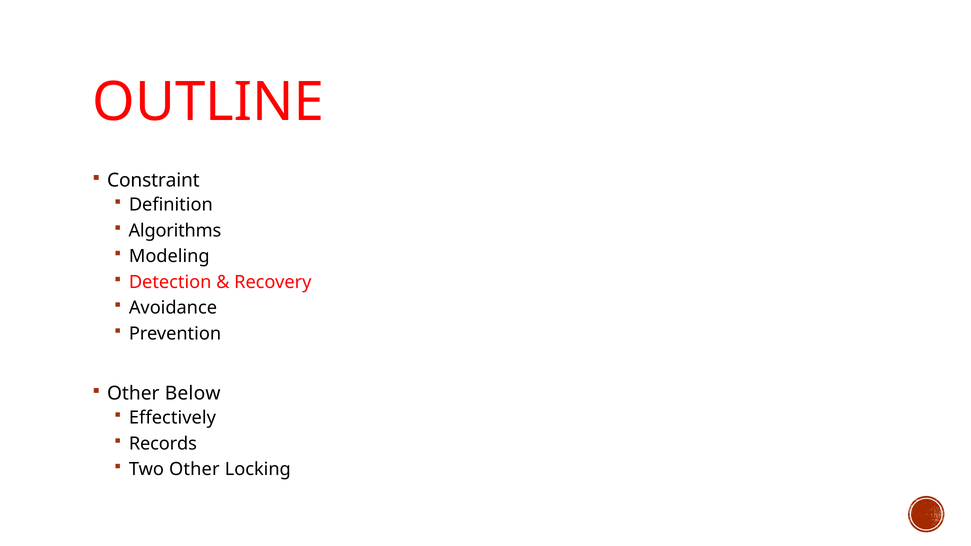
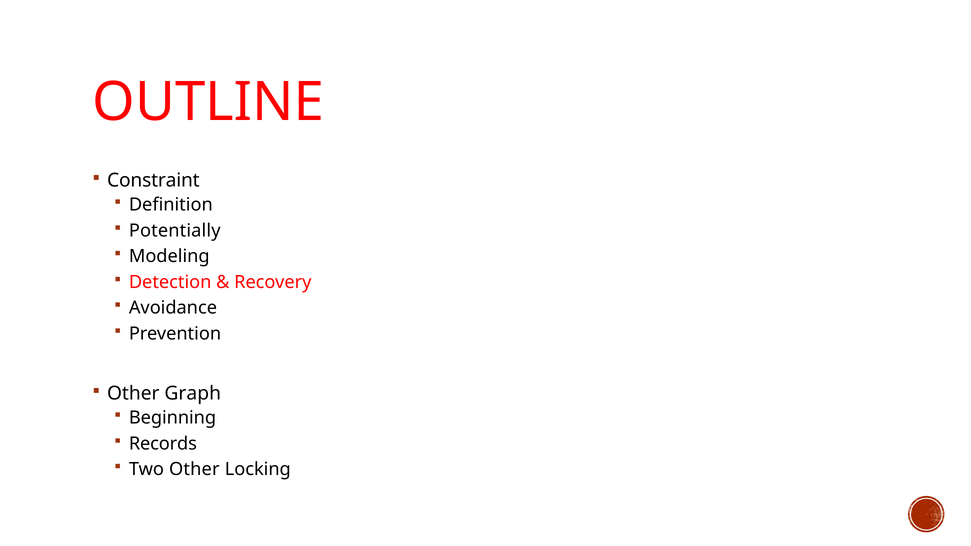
Algorithms: Algorithms -> Potentially
Below: Below -> Graph
Effectively: Effectively -> Beginning
